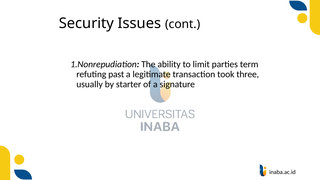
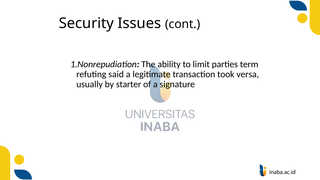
past: past -> said
three: three -> versa
